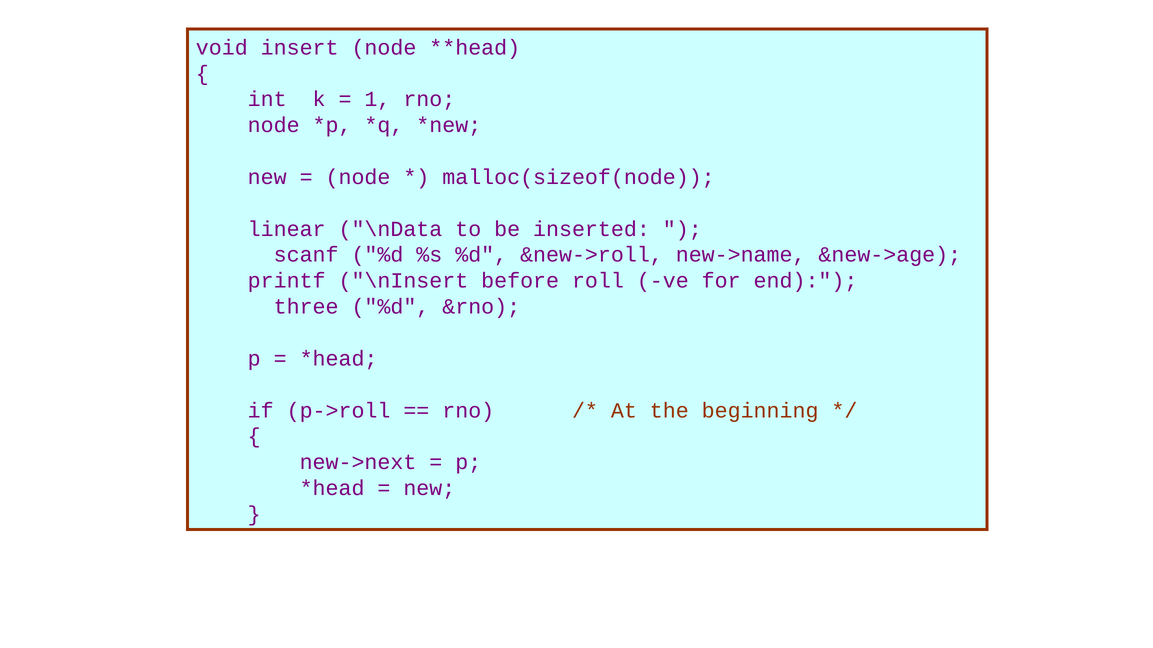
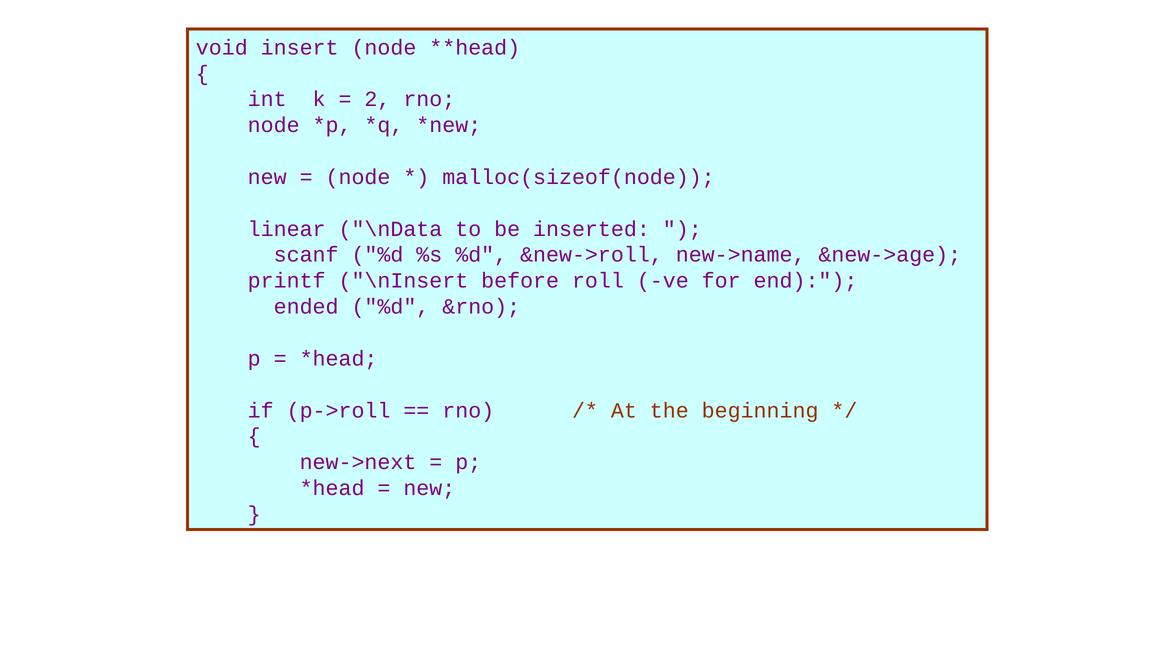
1: 1 -> 2
three: three -> ended
